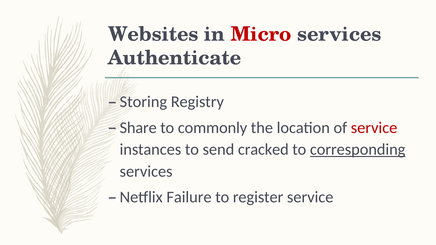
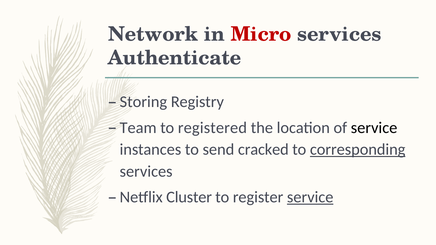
Websites: Websites -> Network
Share: Share -> Team
commonly: commonly -> registered
service at (374, 128) colour: red -> black
Failure: Failure -> Cluster
service at (310, 197) underline: none -> present
